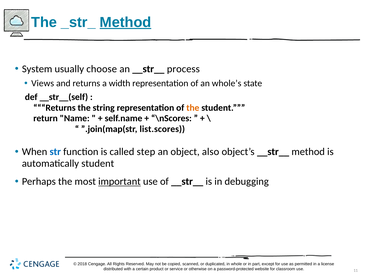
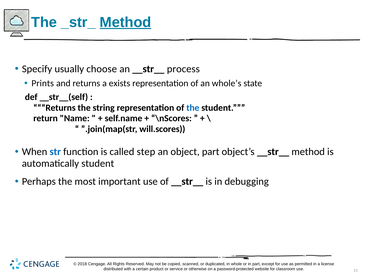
System: System -> Specify
Views: Views -> Prints
width: width -> exists
the at (193, 108) colour: orange -> blue
list.scores: list.scores -> will.scores
object also: also -> part
important underline: present -> none
